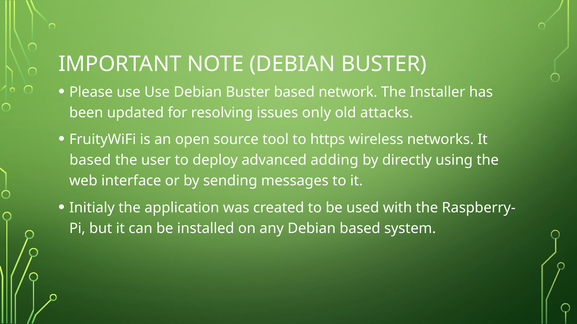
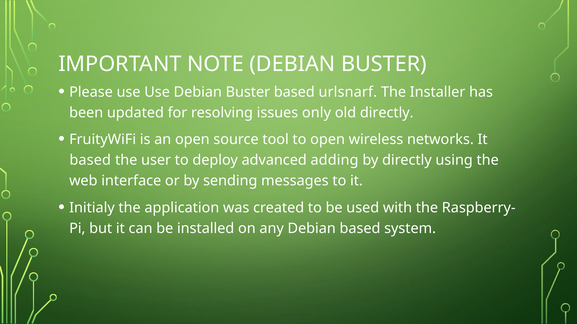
network: network -> urlsnarf
old attacks: attacks -> directly
to https: https -> open
